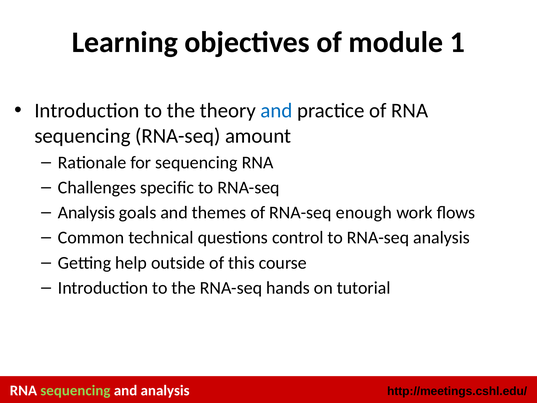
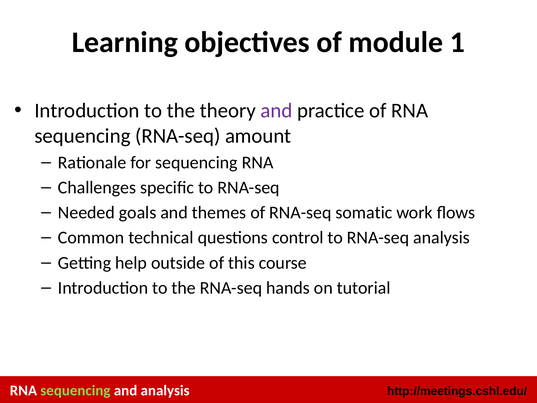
and at (276, 111) colour: blue -> purple
Analysis at (87, 212): Analysis -> Needed
enough: enough -> somatic
